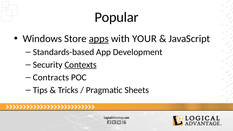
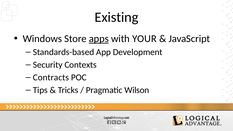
Popular: Popular -> Existing
Contexts underline: present -> none
Sheets: Sheets -> Wilson
